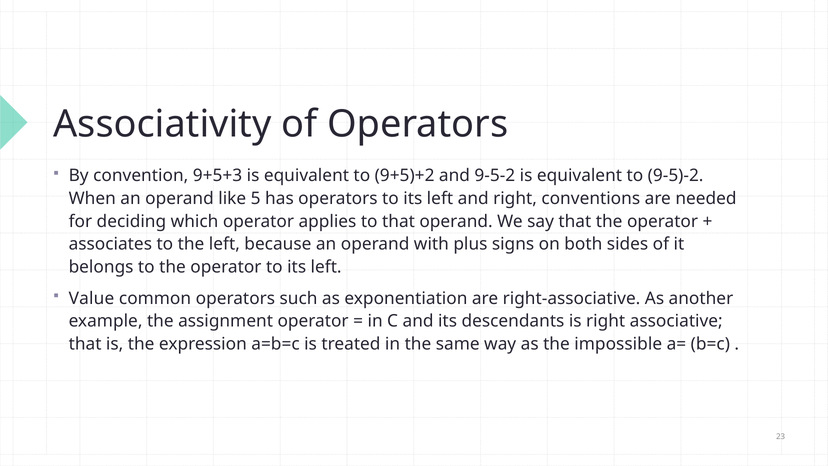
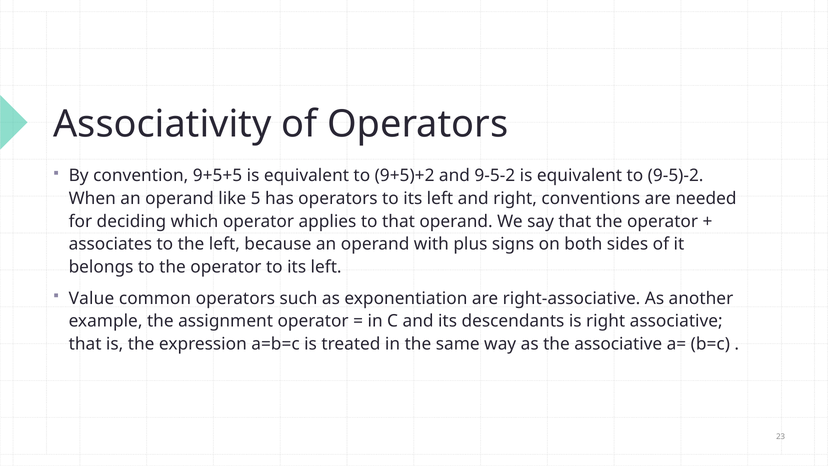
9+5+3: 9+5+3 -> 9+5+5
the impossible: impossible -> associative
